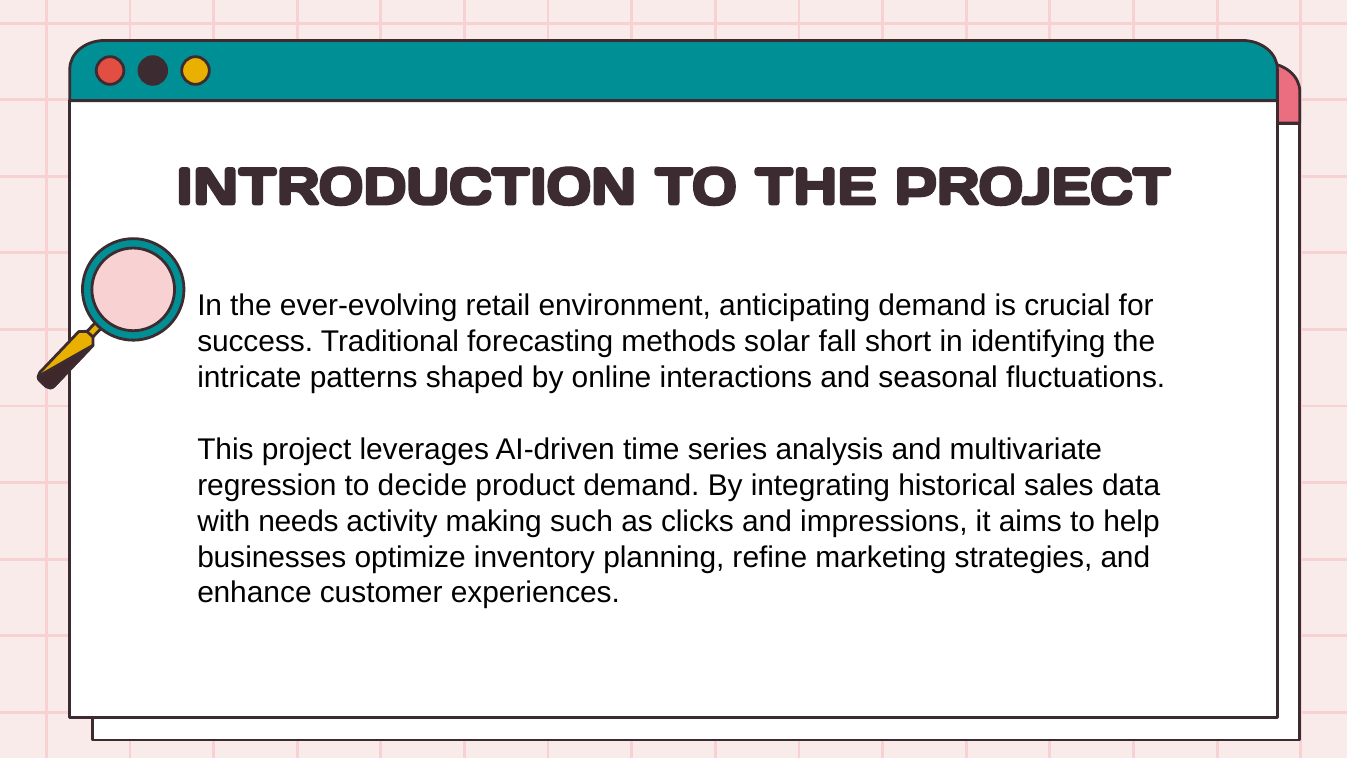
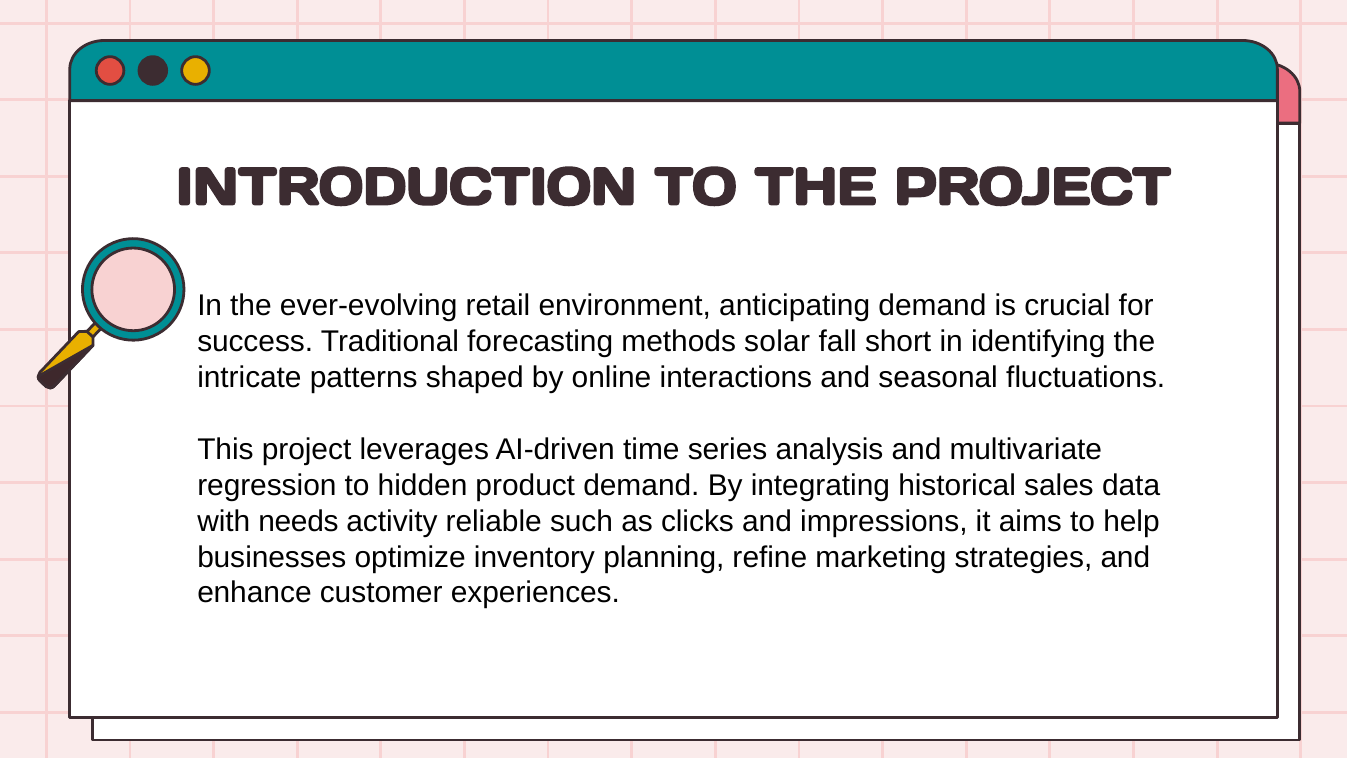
decide: decide -> hidden
making: making -> reliable
